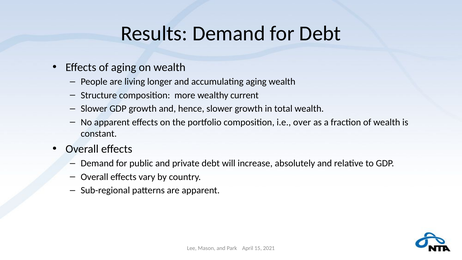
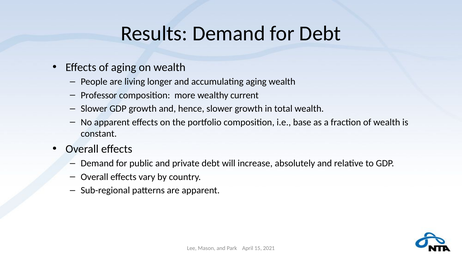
Structure: Structure -> Professor
over: over -> base
